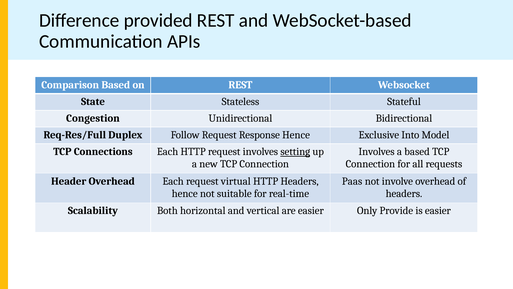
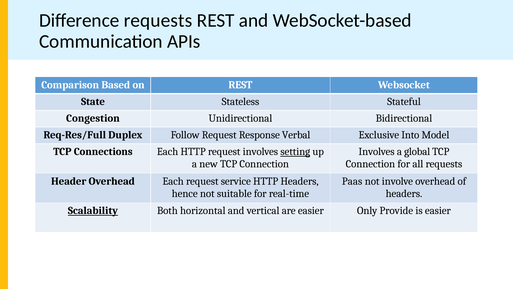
Difference provided: provided -> requests
Response Hence: Hence -> Verbal
a based: based -> global
virtual: virtual -> service
Scalability underline: none -> present
